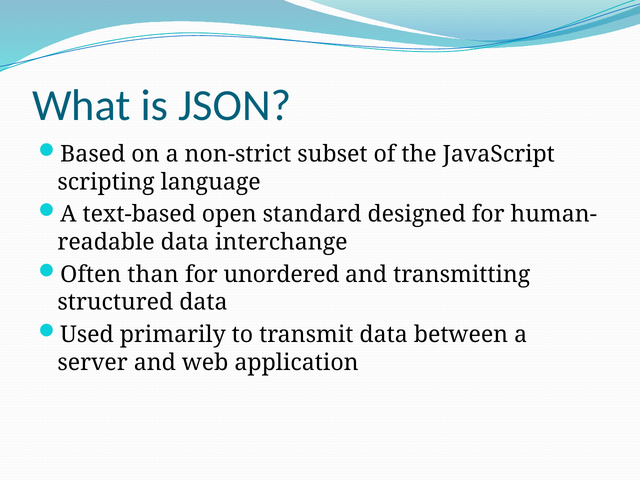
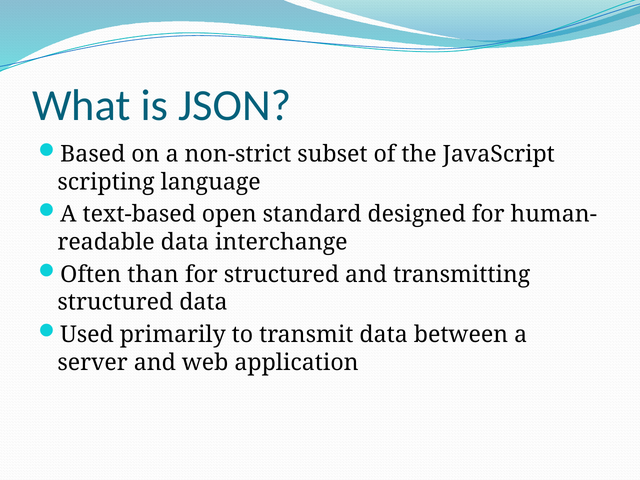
for unordered: unordered -> structured
